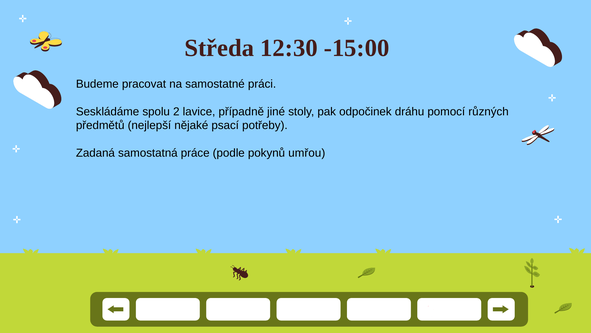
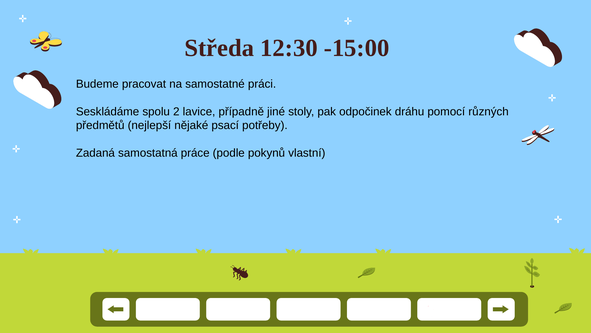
umřou: umřou -> vlastní
